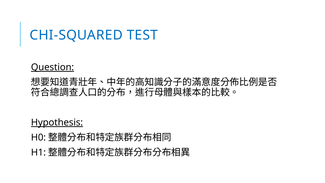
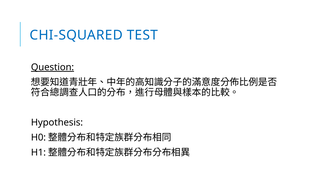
Hypothesis underline: present -> none
